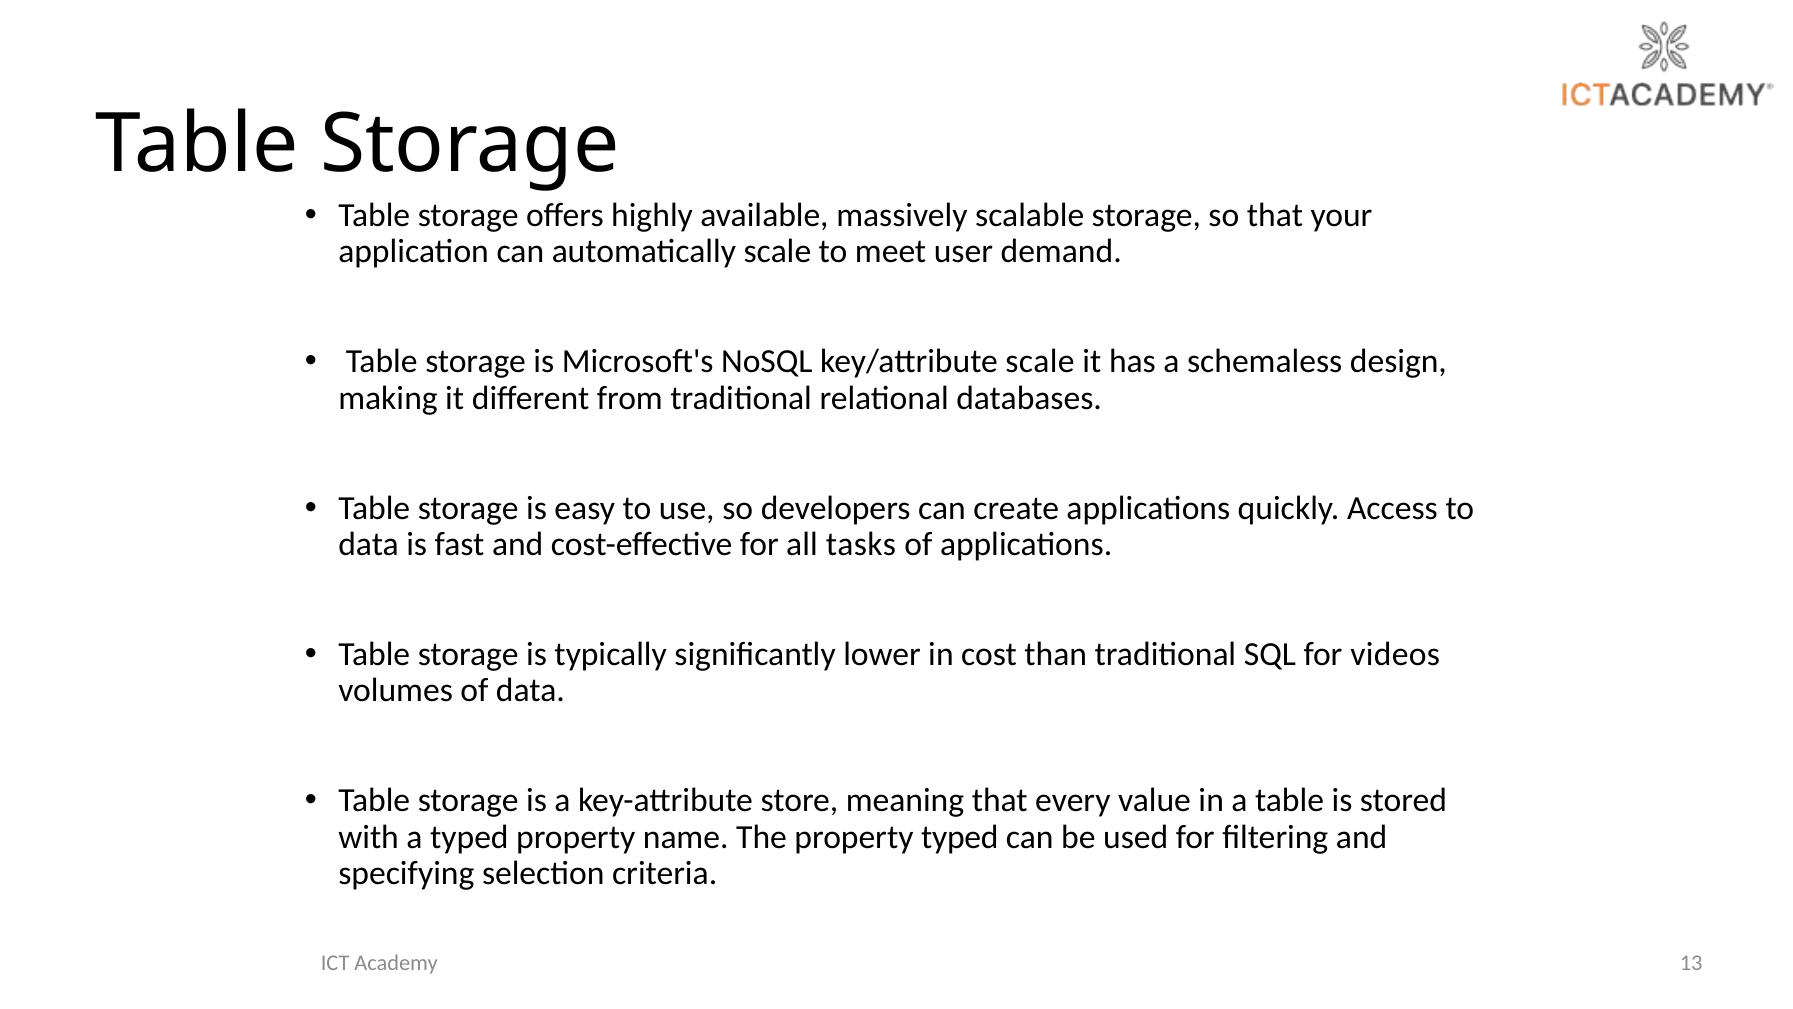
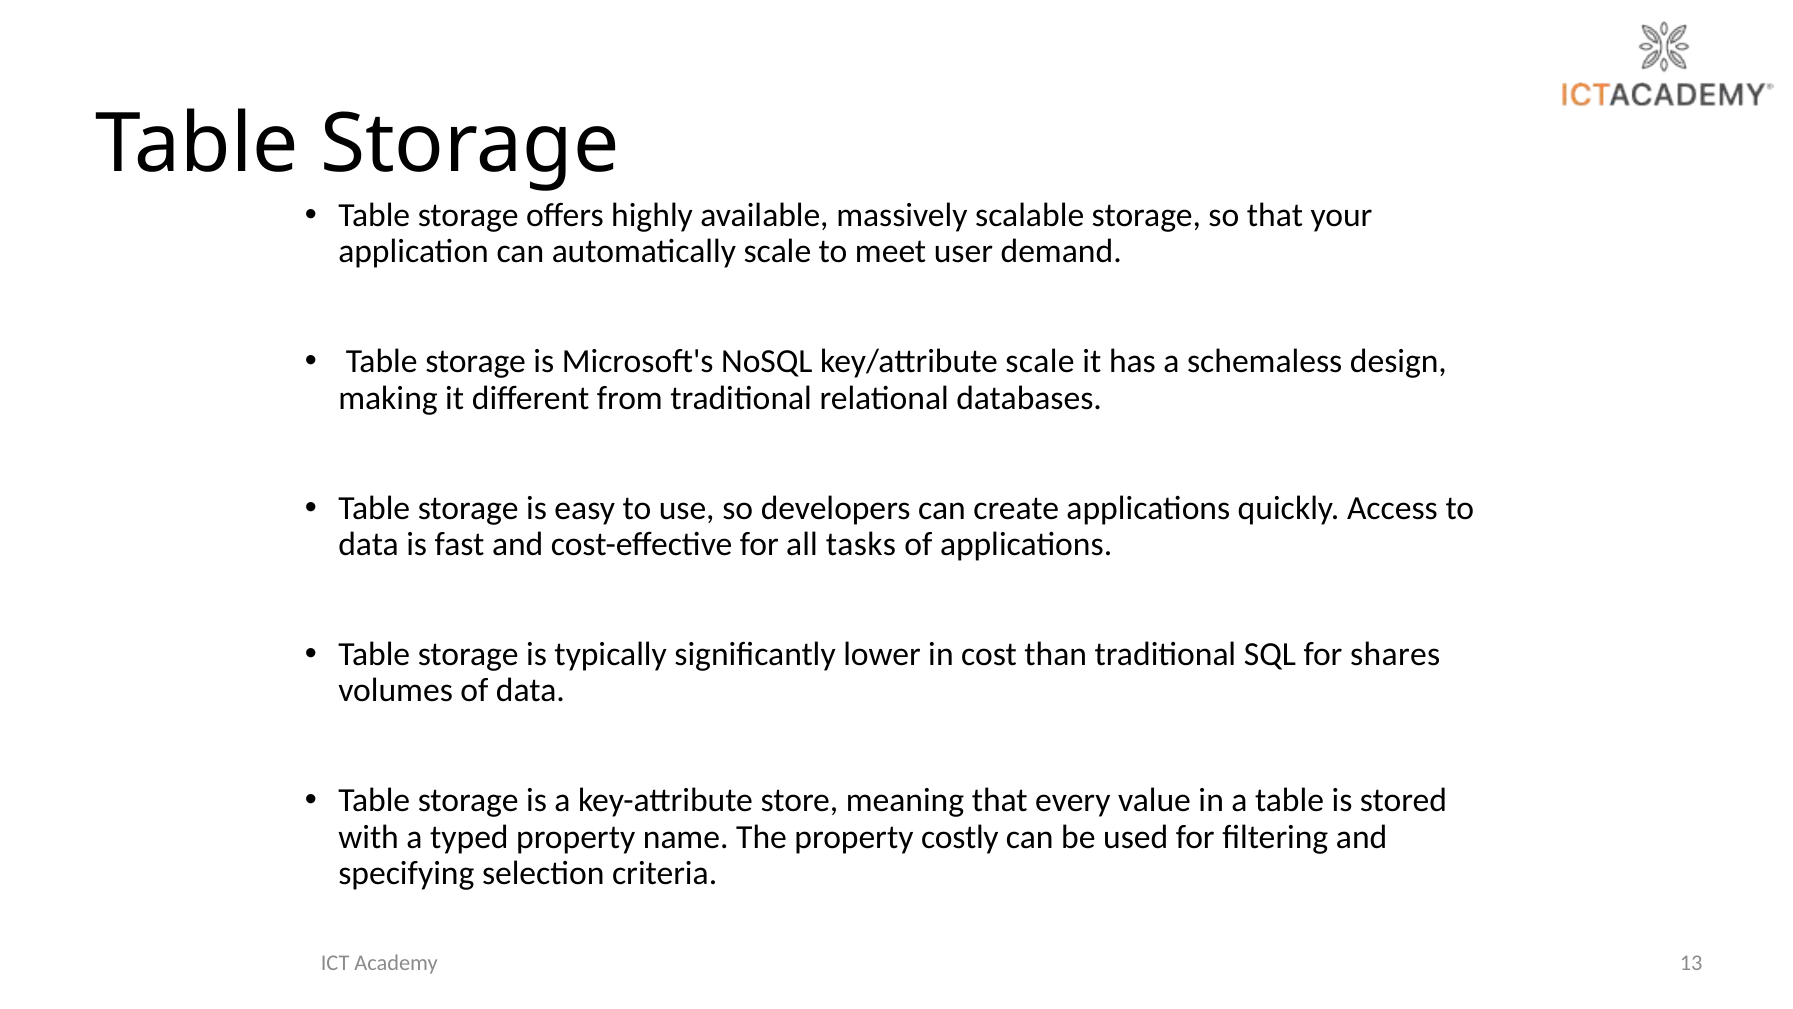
videos: videos -> shares
property typed: typed -> costly
